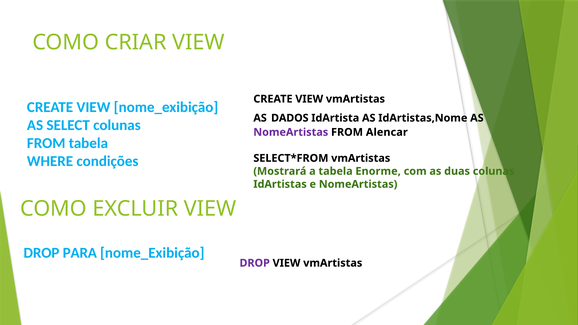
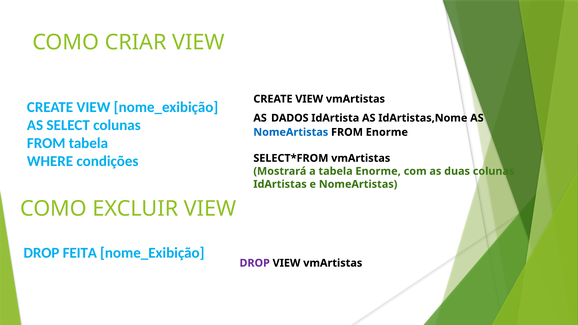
NomeArtistas at (291, 132) colour: purple -> blue
FROM Alencar: Alencar -> Enorme
PARA: PARA -> FEITA
